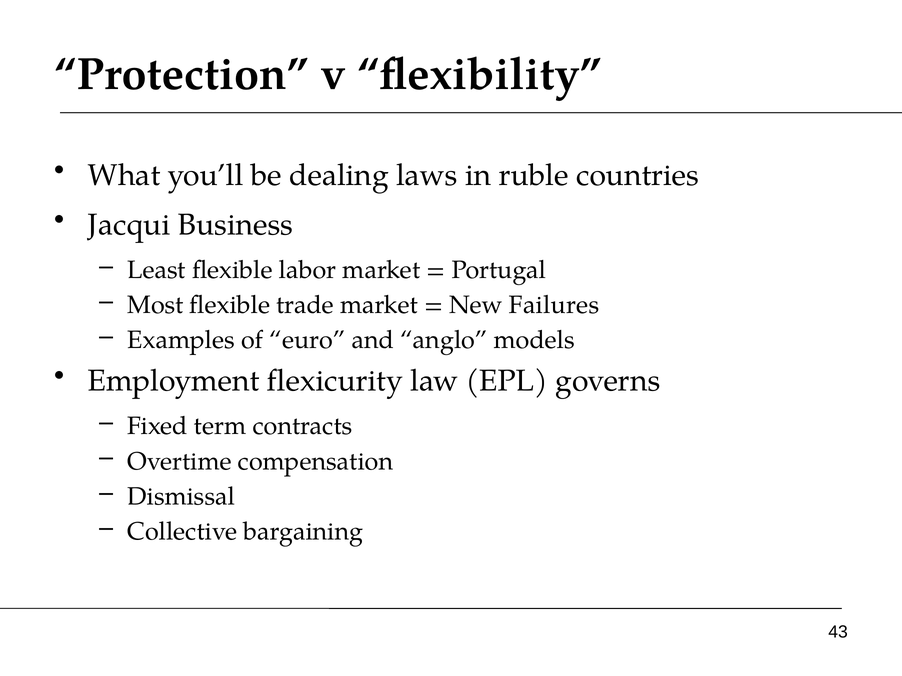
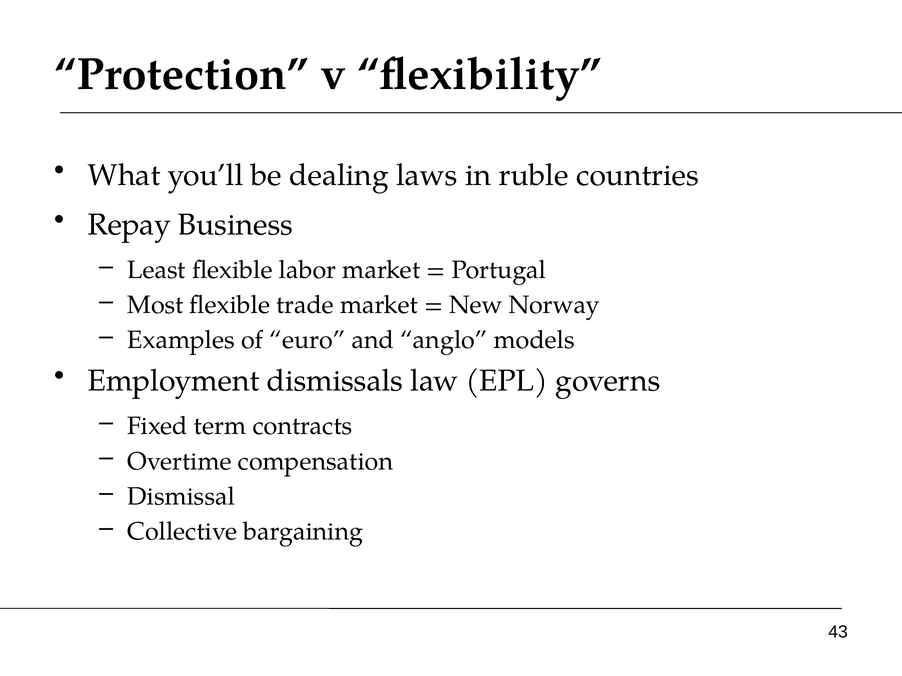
Jacqui: Jacqui -> Repay
Failures: Failures -> Norway
flexicurity: flexicurity -> dismissals
